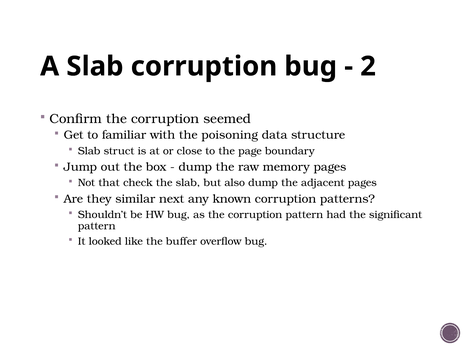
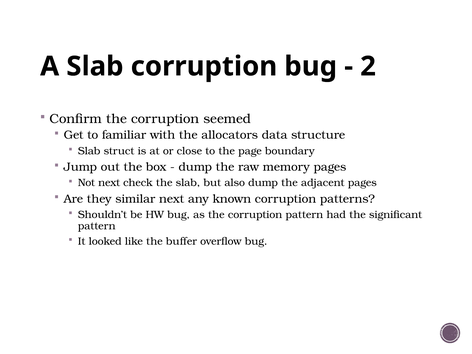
poisoning: poisoning -> allocators
Not that: that -> next
